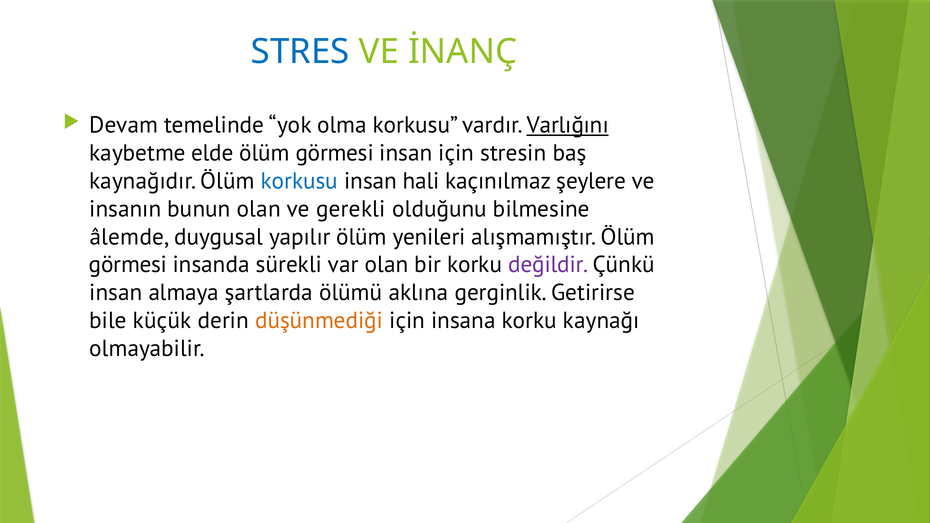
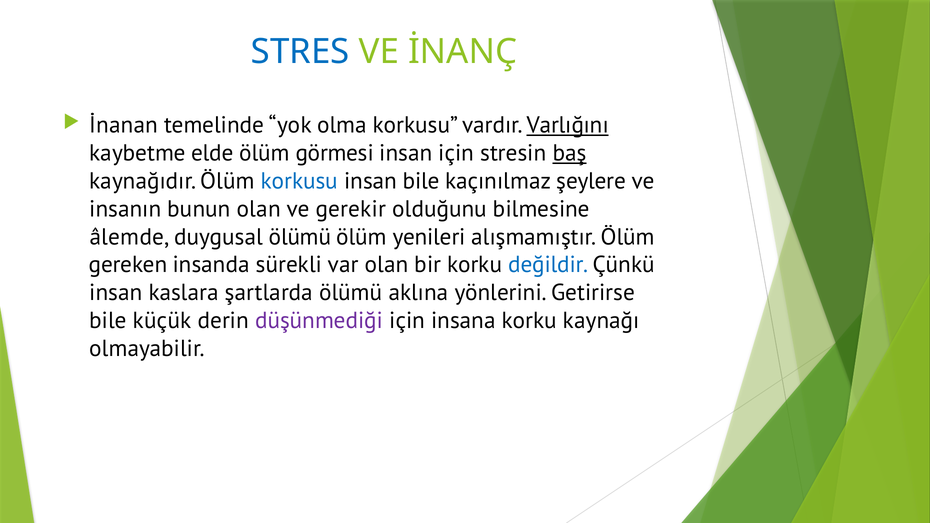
Devam: Devam -> İnanan
baş underline: none -> present
insan hali: hali -> bile
gerekli: gerekli -> gerekir
duygusal yapılır: yapılır -> ölümü
görmesi at (128, 265): görmesi -> gereken
değildir colour: purple -> blue
almaya: almaya -> kaslara
gerginlik: gerginlik -> yönlerini
düşünmediği colour: orange -> purple
